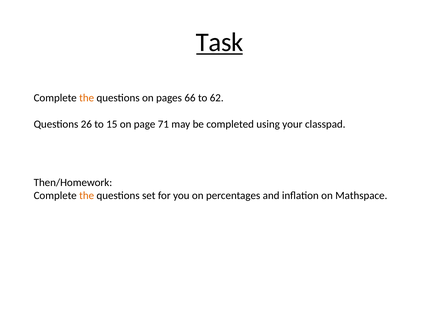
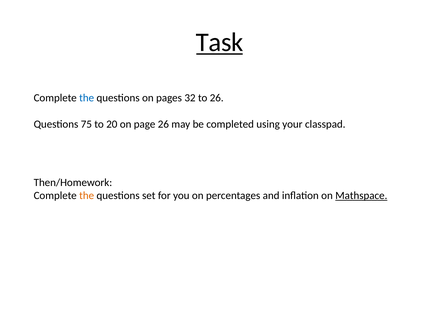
the at (87, 98) colour: orange -> blue
66: 66 -> 32
to 62: 62 -> 26
26: 26 -> 75
15: 15 -> 20
page 71: 71 -> 26
Mathspace underline: none -> present
